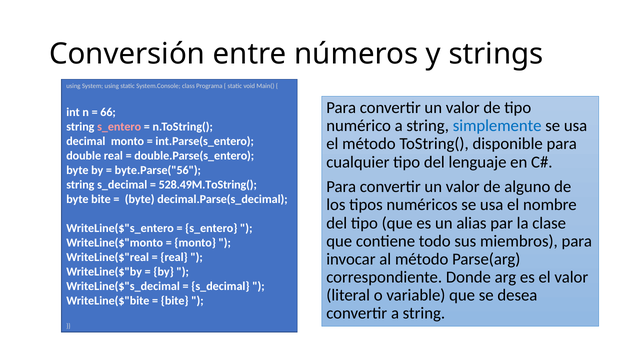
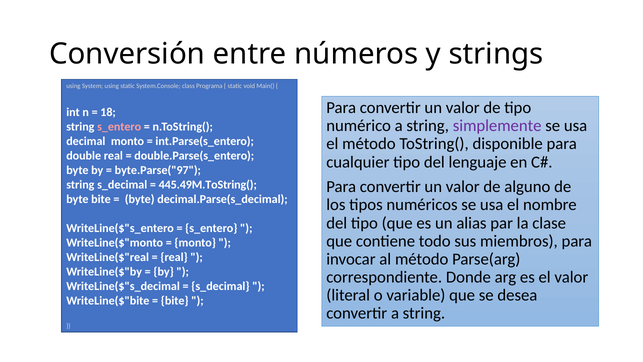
66: 66 -> 18
simplemente colour: blue -> purple
byte.Parse("56: byte.Parse("56 -> byte.Parse("97
528.49M.ToString(: 528.49M.ToString( -> 445.49M.ToString(
